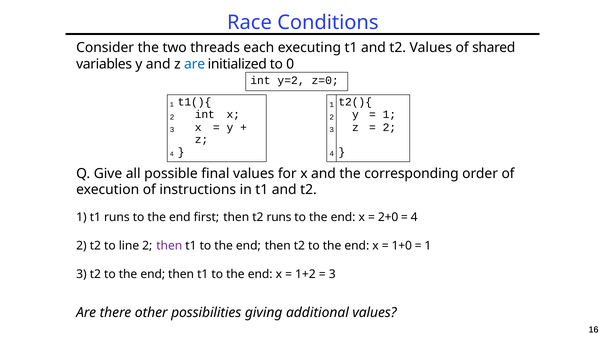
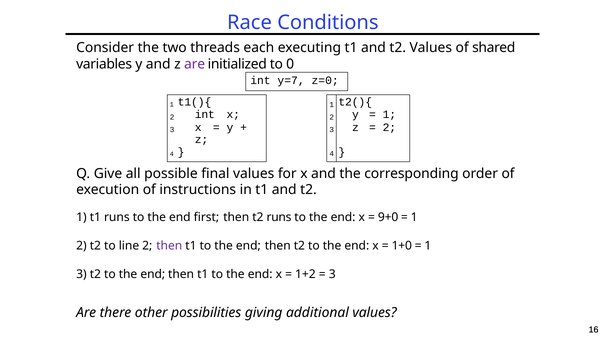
are at (195, 64) colour: blue -> purple
y=2: y=2 -> y=7
2+0: 2+0 -> 9+0
4 at (414, 217): 4 -> 1
